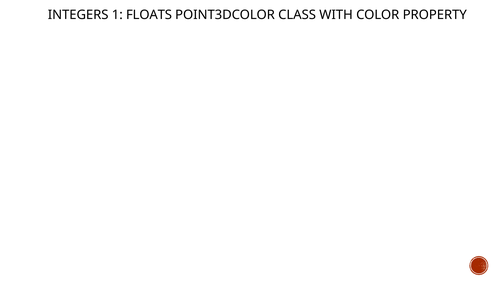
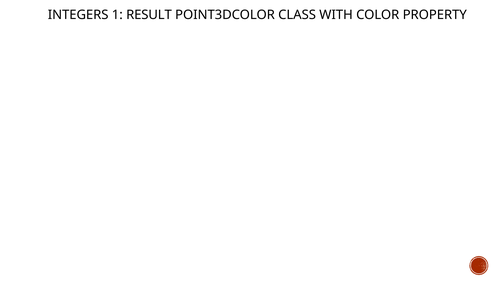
FLOATS: FLOATS -> RESULT
